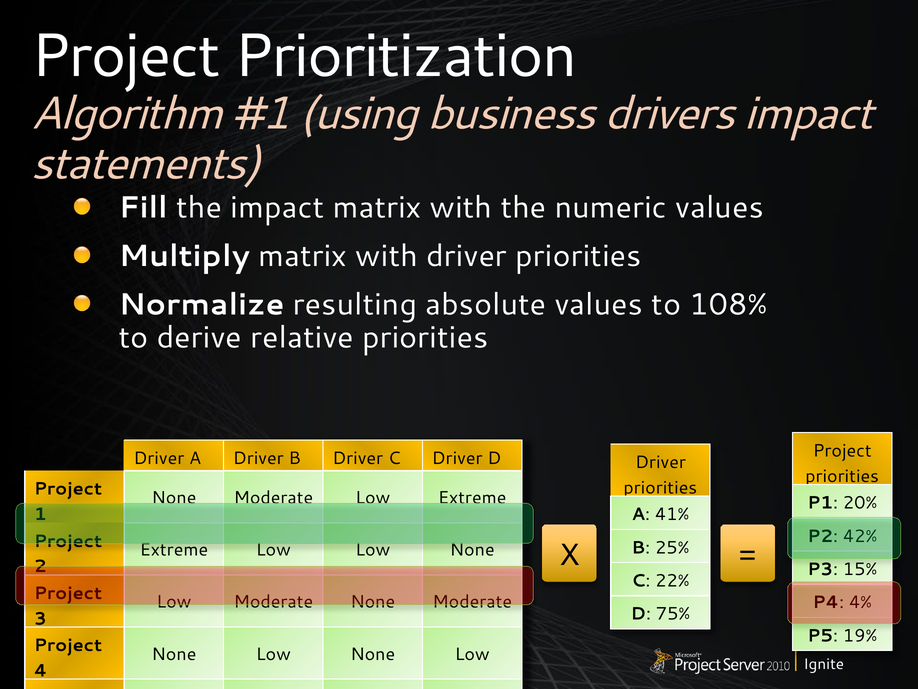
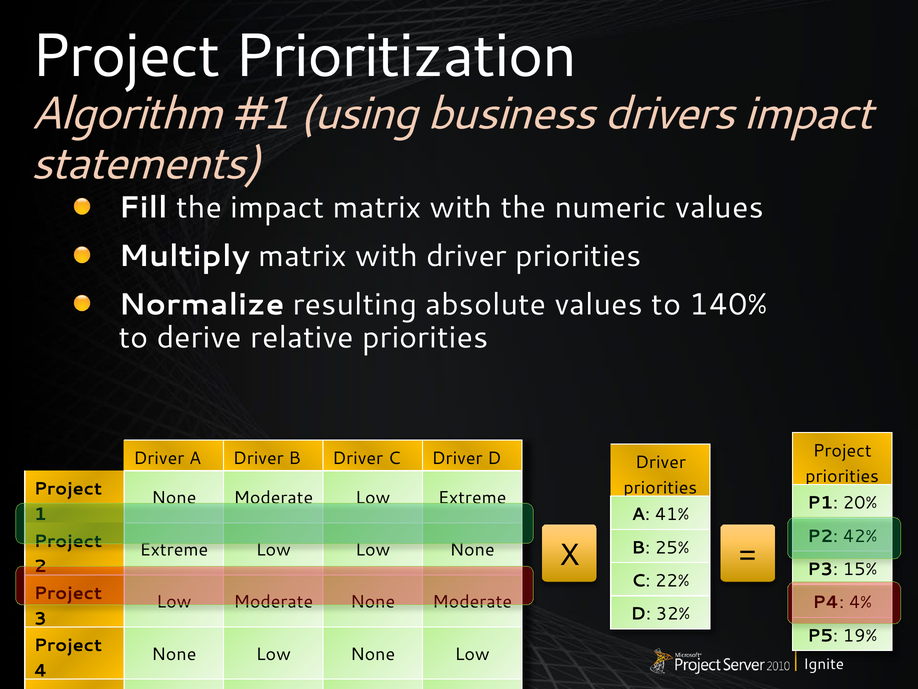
108%: 108% -> 140%
75%: 75% -> 32%
